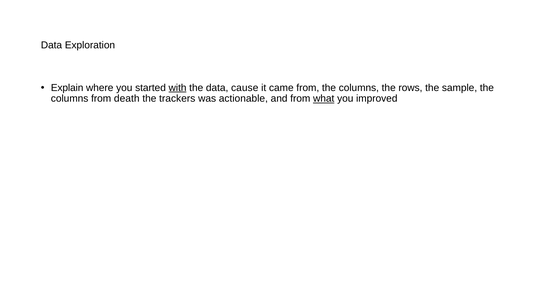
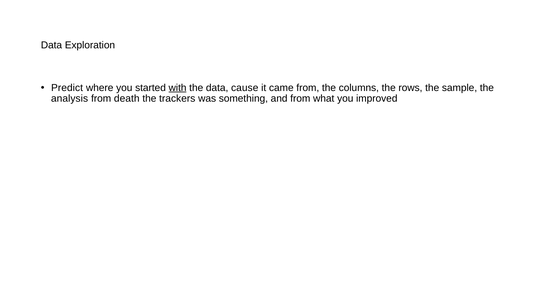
Explain: Explain -> Predict
columns at (70, 98): columns -> analysis
actionable: actionable -> something
what underline: present -> none
